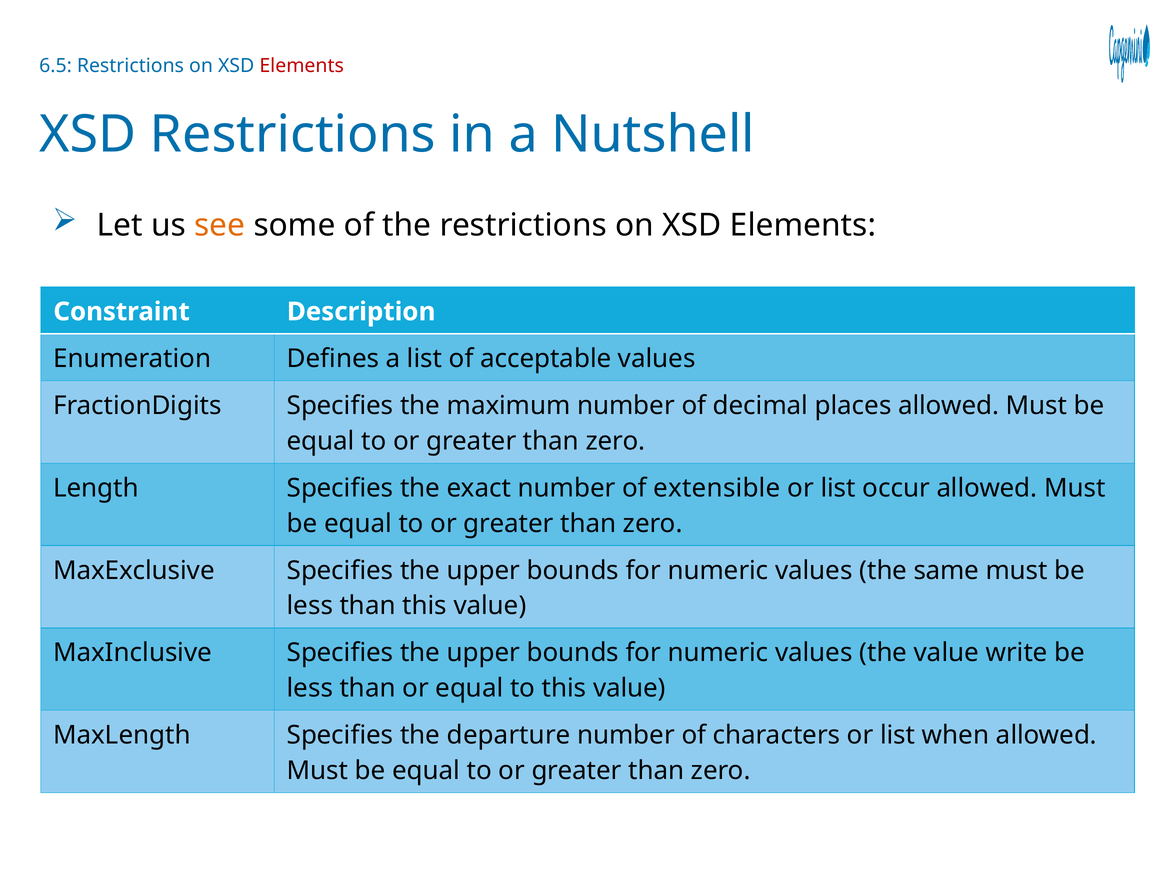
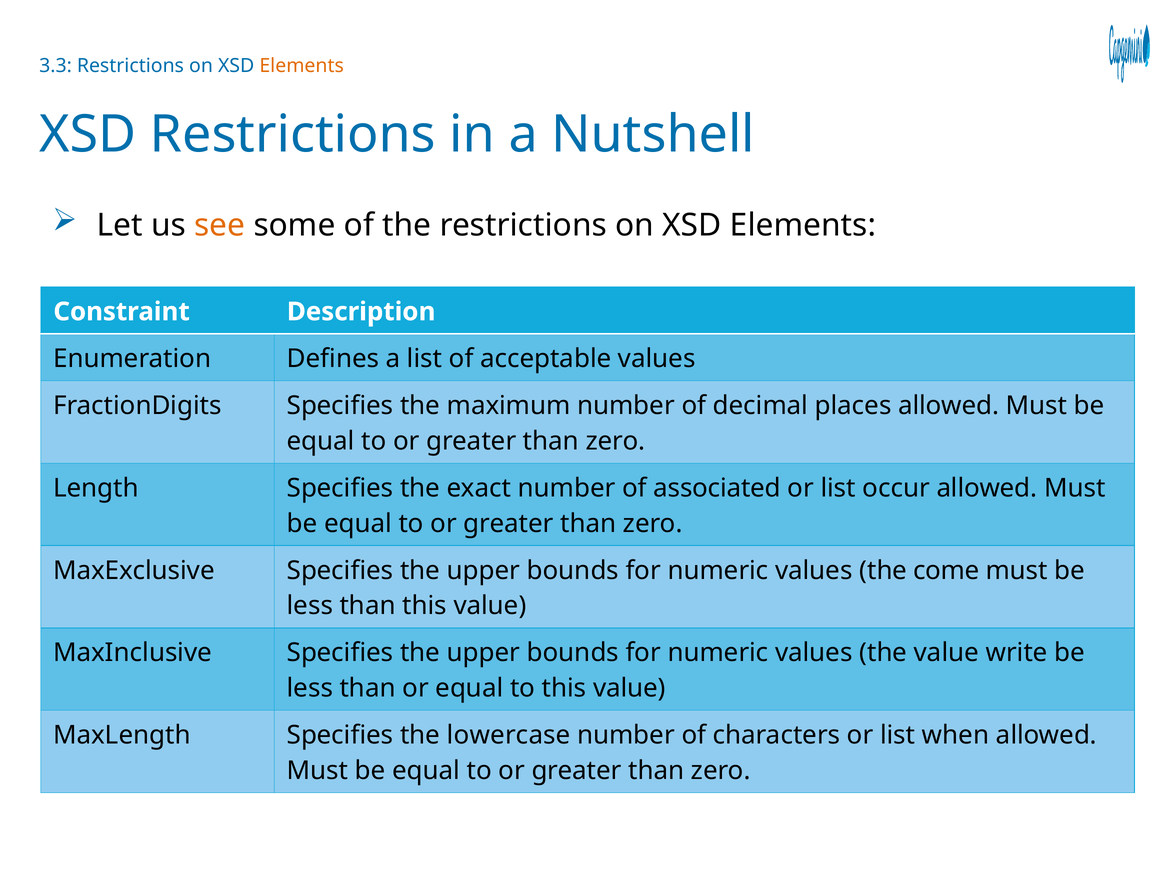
6.5: 6.5 -> 3.3
Elements at (302, 66) colour: red -> orange
extensible: extensible -> associated
same: same -> come
departure: departure -> lowercase
